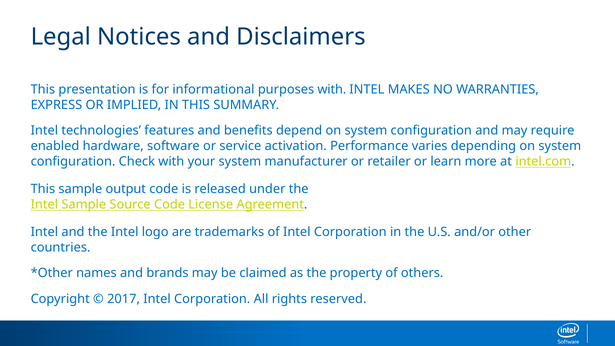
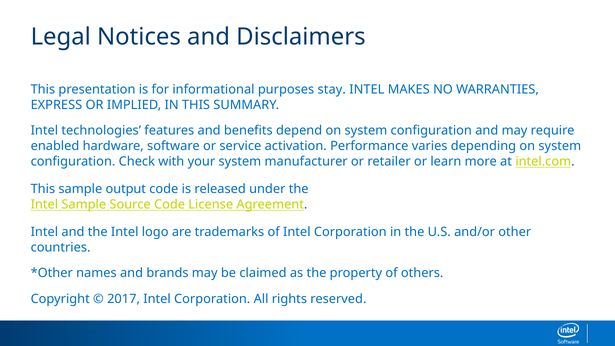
purposes with: with -> stay
